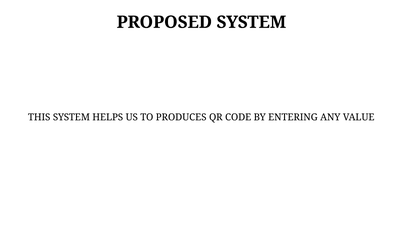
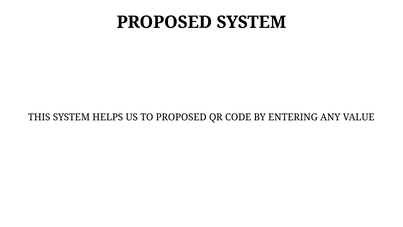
TO PRODUCES: PRODUCES -> PROPOSED
